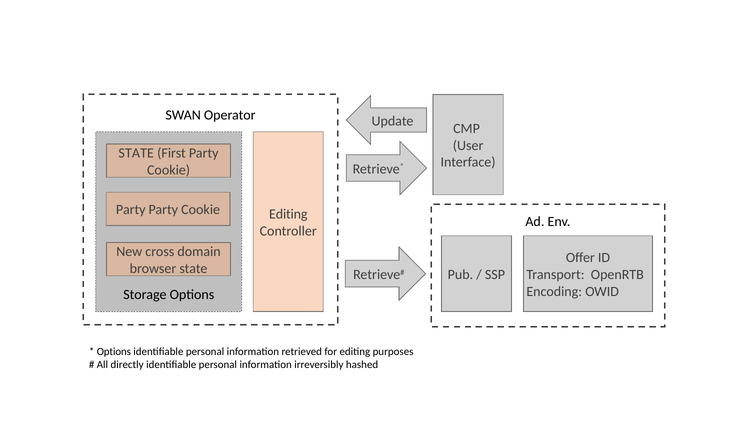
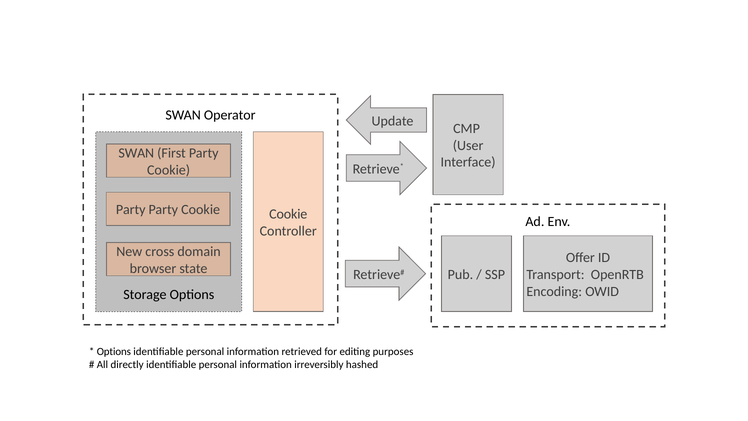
STATE at (136, 153): STATE -> SWAN
Editing at (288, 214): Editing -> Cookie
